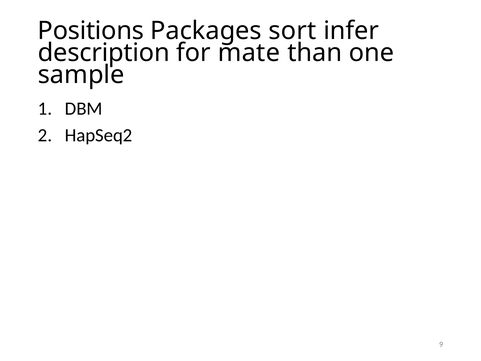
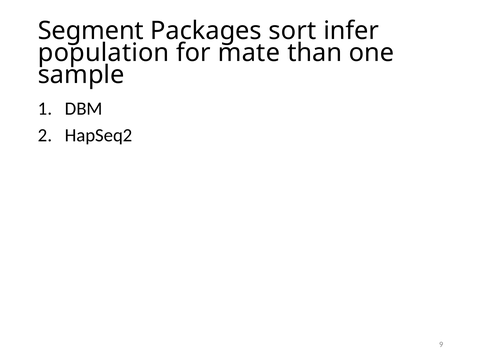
Positions: Positions -> Segment
description: description -> population
